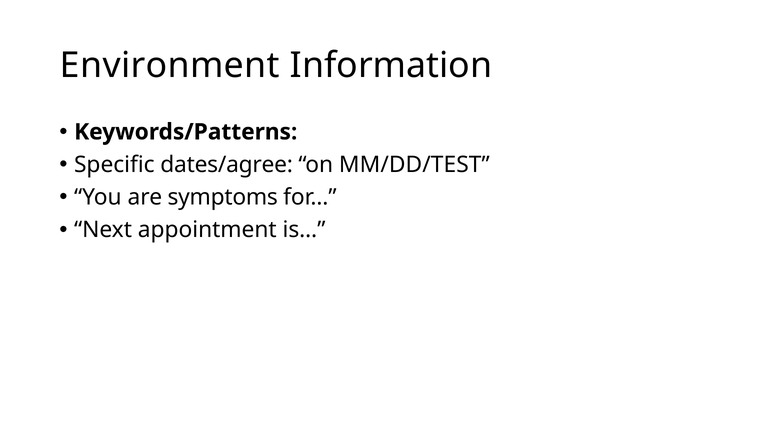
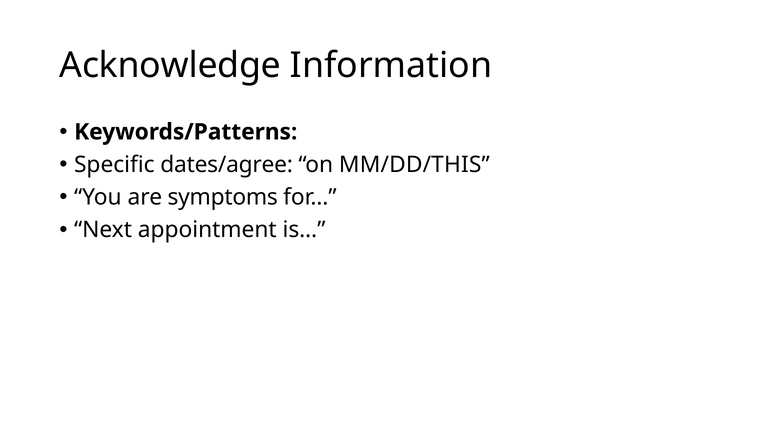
Environment: Environment -> Acknowledge
MM/DD/TEST: MM/DD/TEST -> MM/DD/THIS
